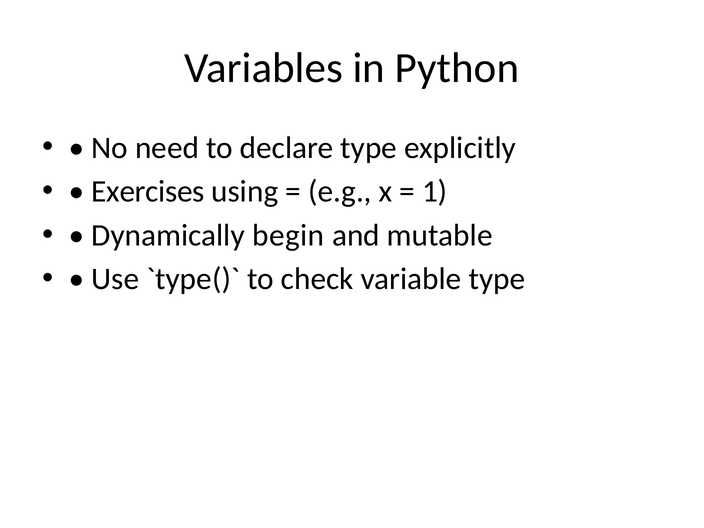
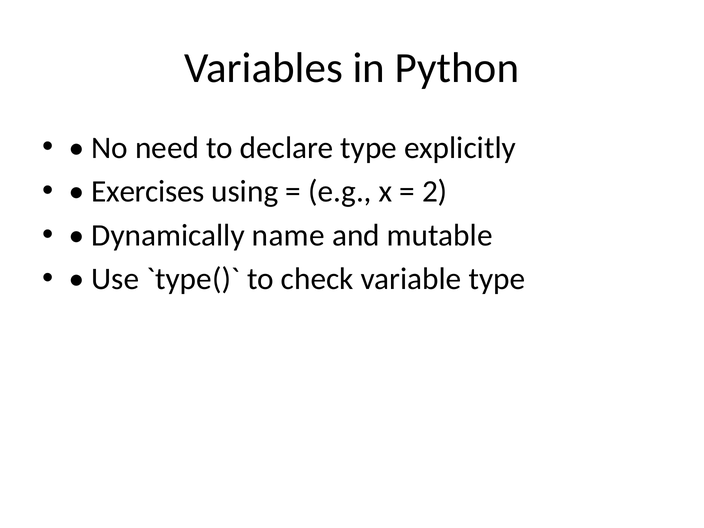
1: 1 -> 2
begin: begin -> name
